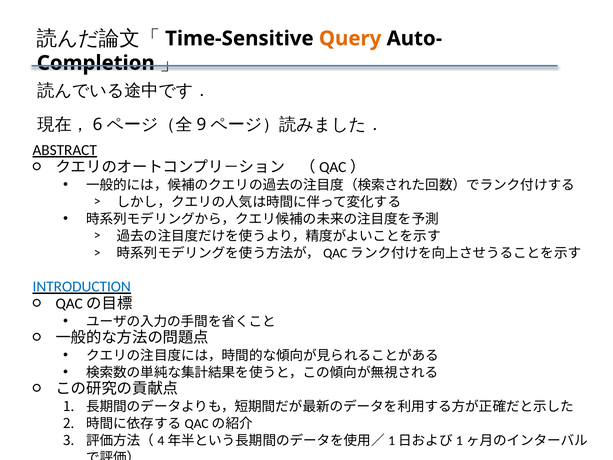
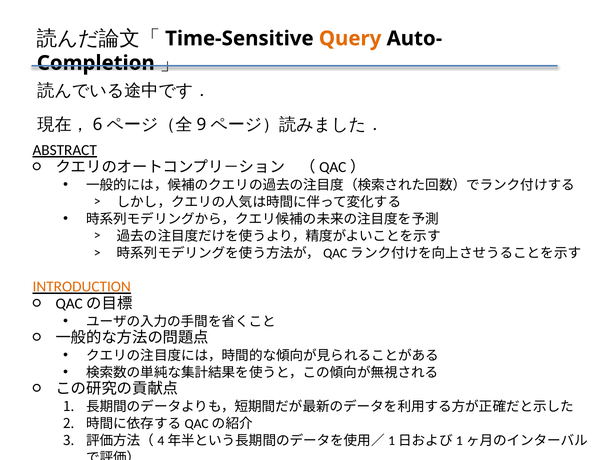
INTRODUCTION colour: blue -> orange
